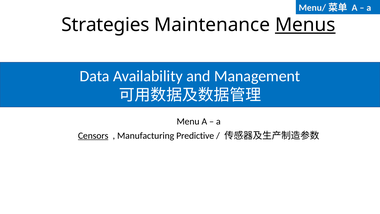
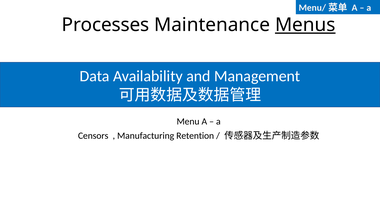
Strategies: Strategies -> Processes
Censors underline: present -> none
Predictive: Predictive -> Retention
